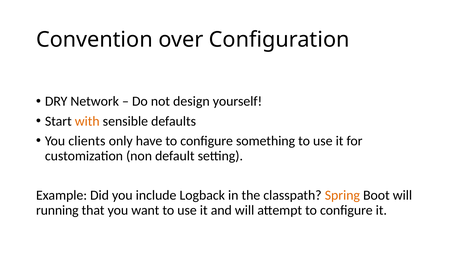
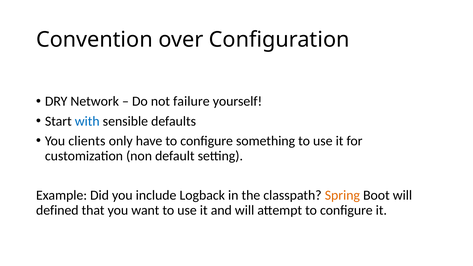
design: design -> failure
with colour: orange -> blue
running: running -> defined
